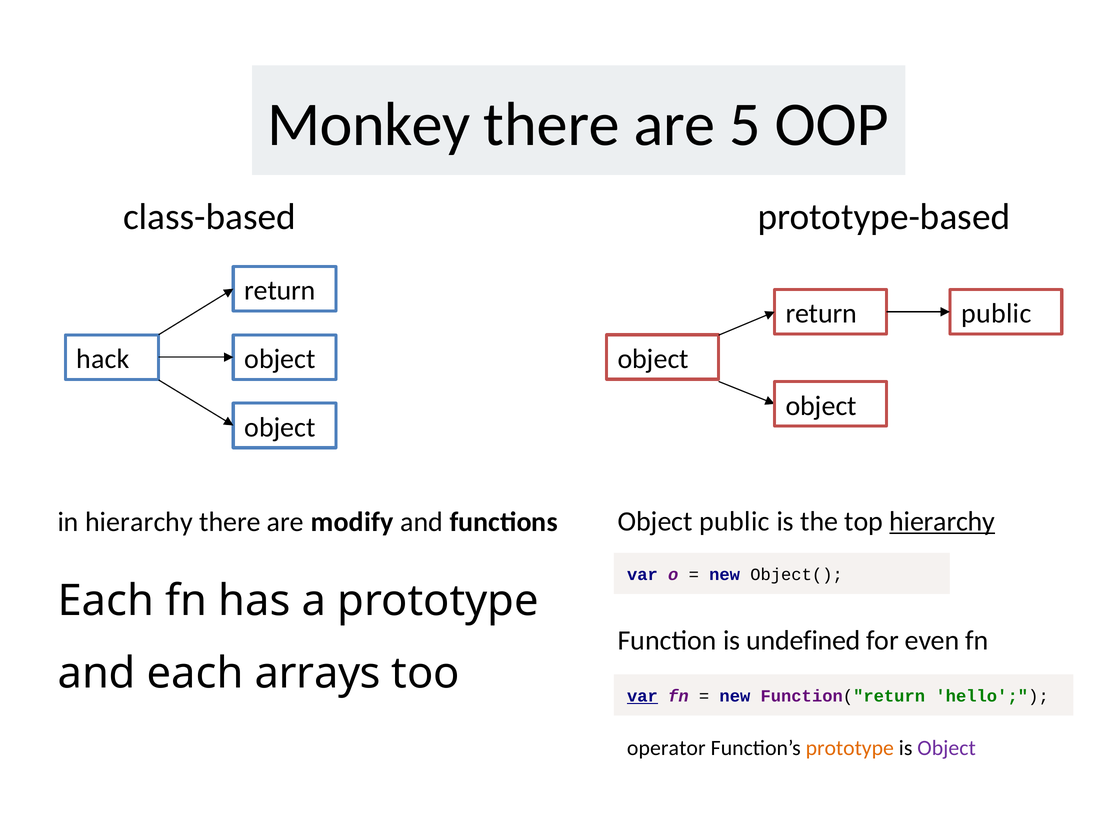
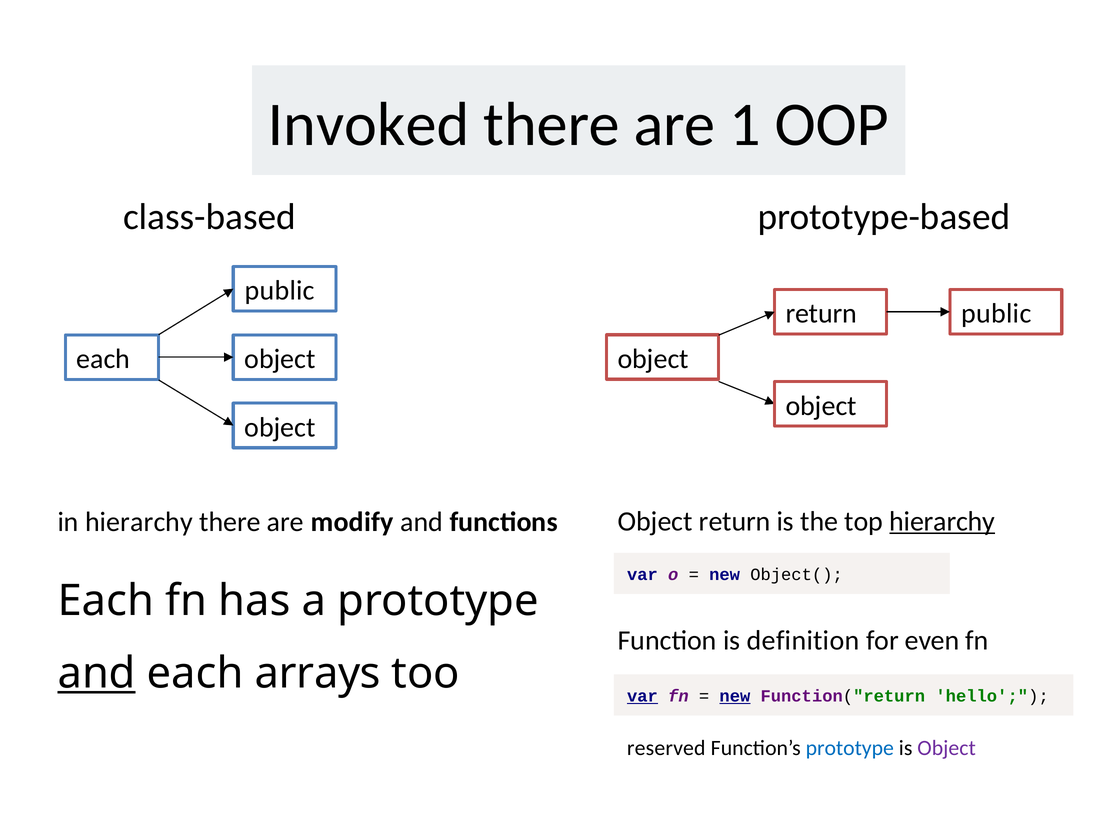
Monkey: Monkey -> Invoked
5: 5 -> 1
return at (280, 291): return -> public
hack at (103, 359): hack -> each
functions Object public: public -> return
undefined: undefined -> definition
and at (97, 673) underline: none -> present
new at (735, 696) underline: none -> present
operator: operator -> reserved
prototype at (850, 748) colour: orange -> blue
